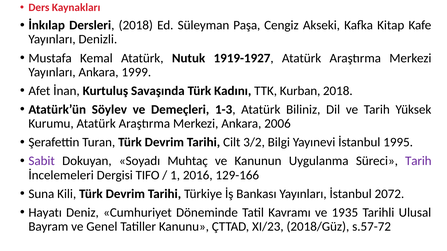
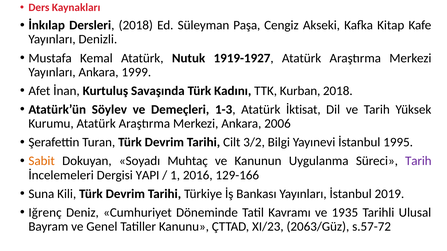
Biliniz: Biliniz -> İktisat
Sabit colour: purple -> orange
TIFO: TIFO -> YAPI
2072: 2072 -> 2019
Hayatı: Hayatı -> Iğrenç
2018/Güz: 2018/Güz -> 2063/Güz
